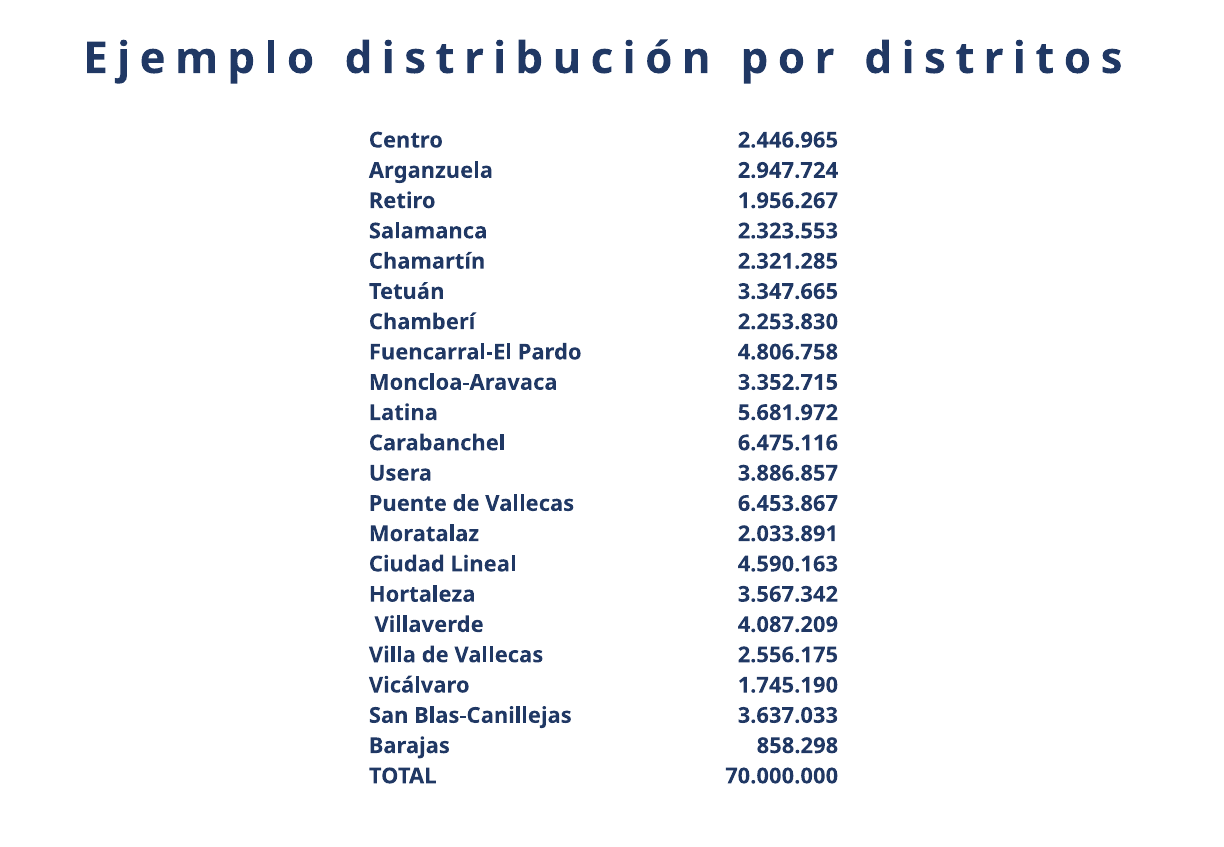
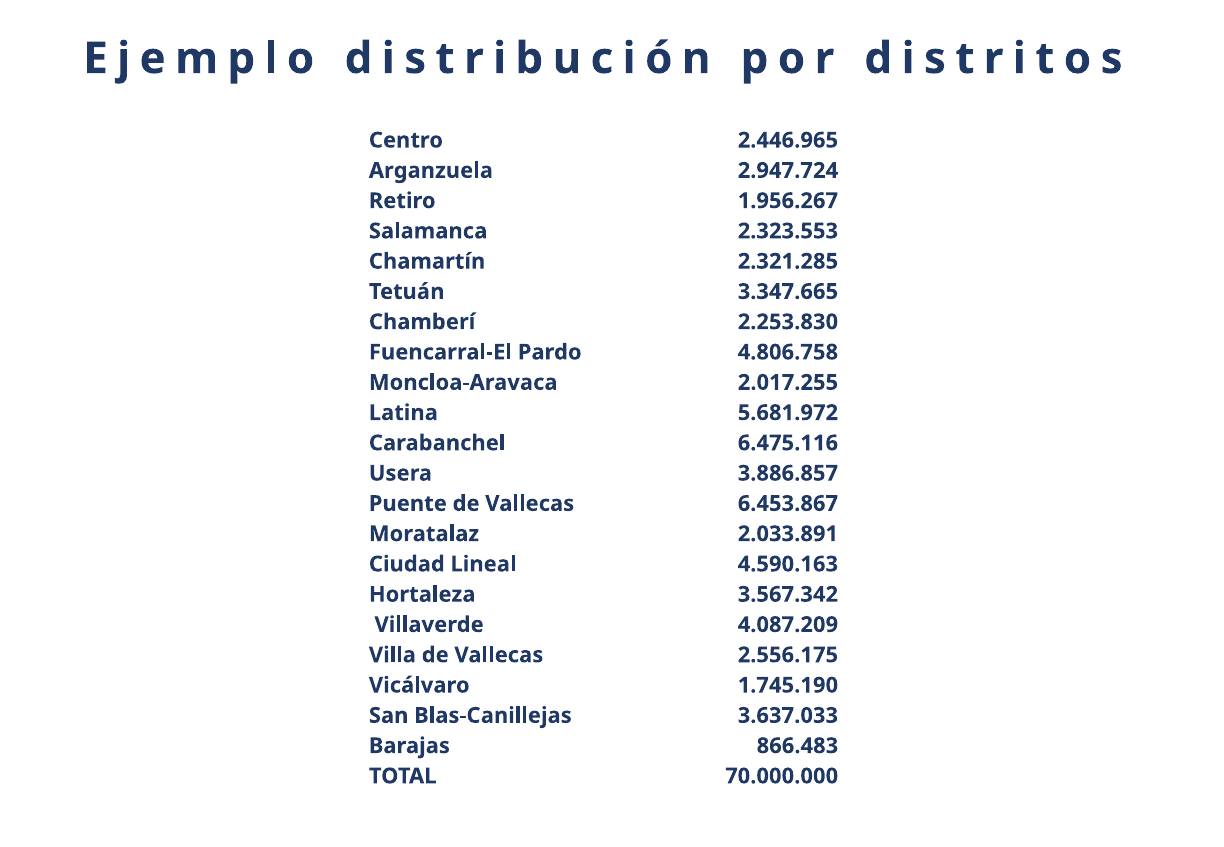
3.352.715: 3.352.715 -> 2.017.255
858.298: 858.298 -> 866.483
